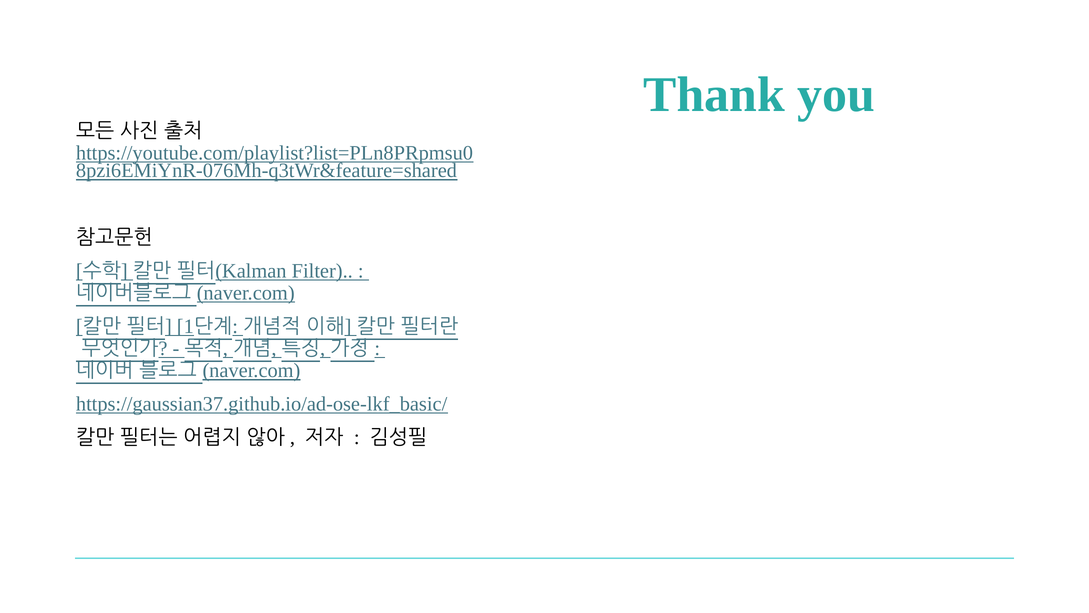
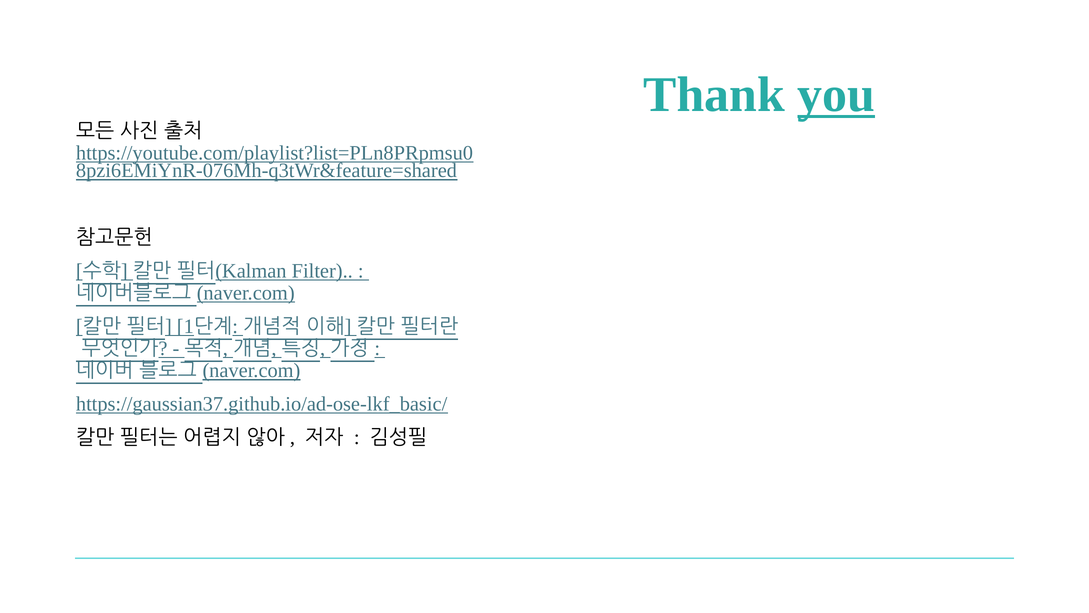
you underline: none -> present
